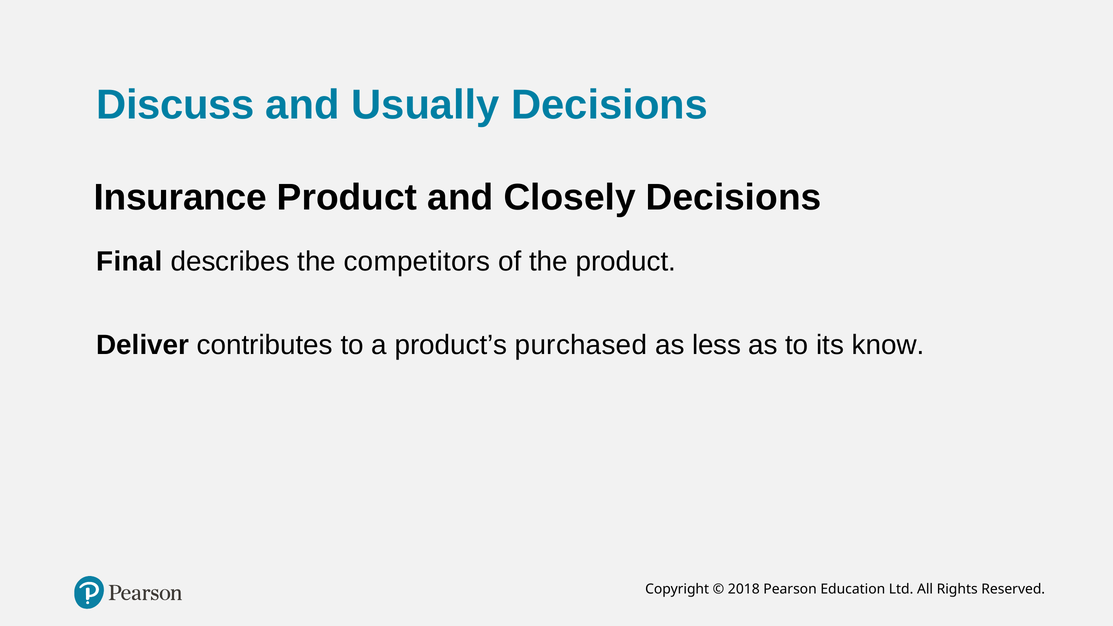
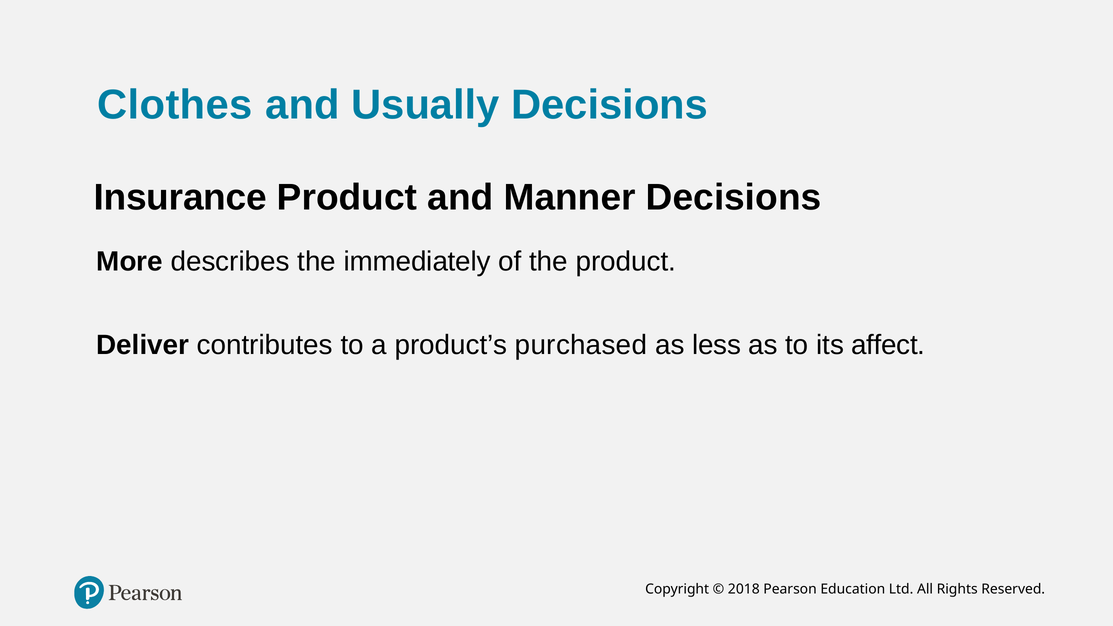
Discuss: Discuss -> Clothes
Closely: Closely -> Manner
Final: Final -> More
competitors: competitors -> immediately
know: know -> affect
